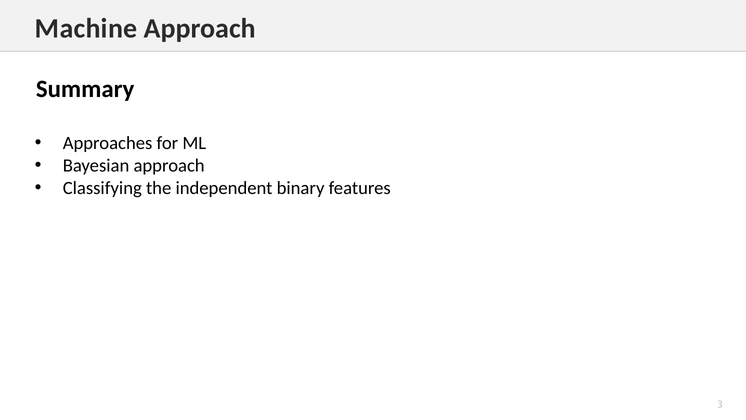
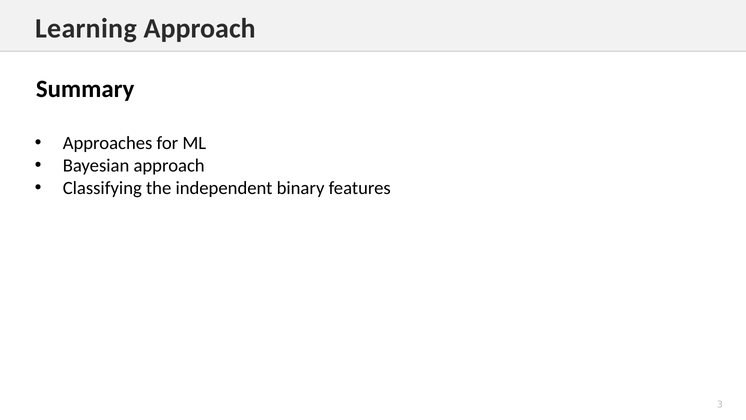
Machine: Machine -> Learning
